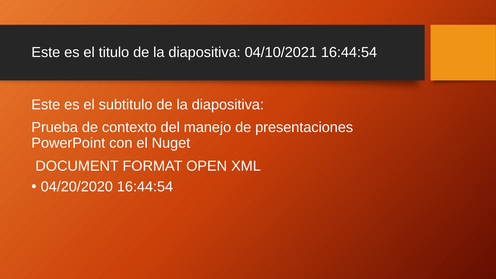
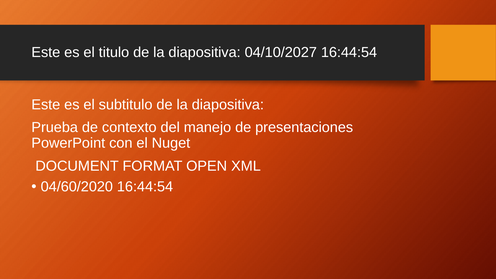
04/10/2021: 04/10/2021 -> 04/10/2027
04/20/2020: 04/20/2020 -> 04/60/2020
